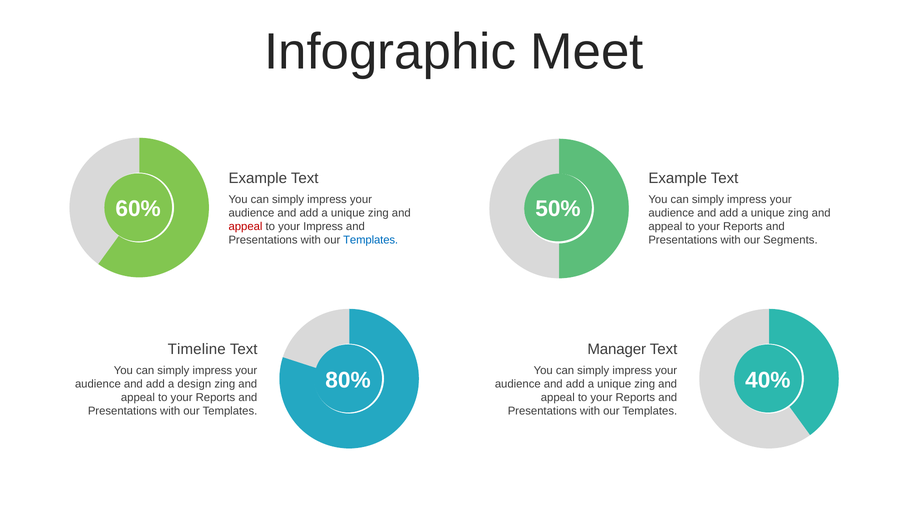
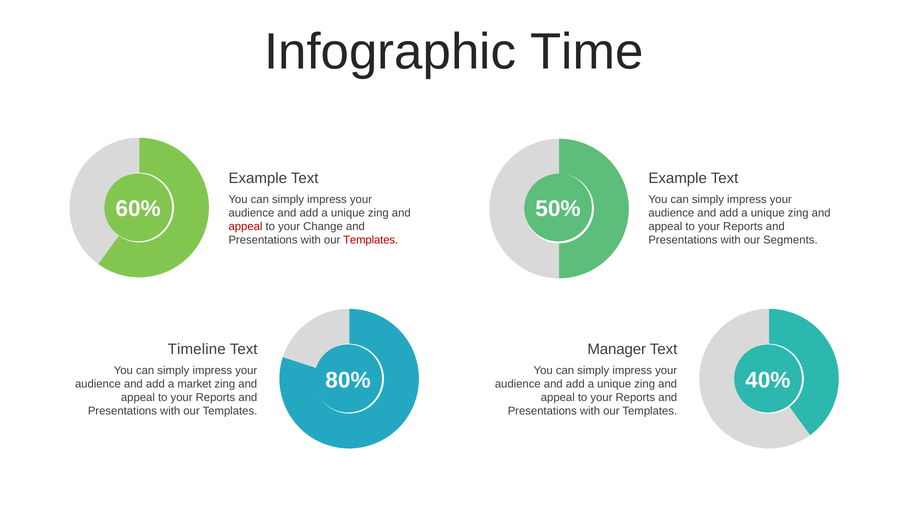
Meet: Meet -> Time
your Impress: Impress -> Change
Templates at (371, 240) colour: blue -> red
design: design -> market
